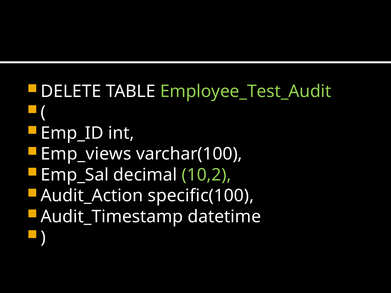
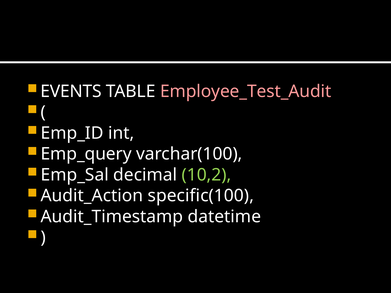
DELETE: DELETE -> EVENTS
Employee_Test_Audit colour: light green -> pink
Emp_views: Emp_views -> Emp_query
